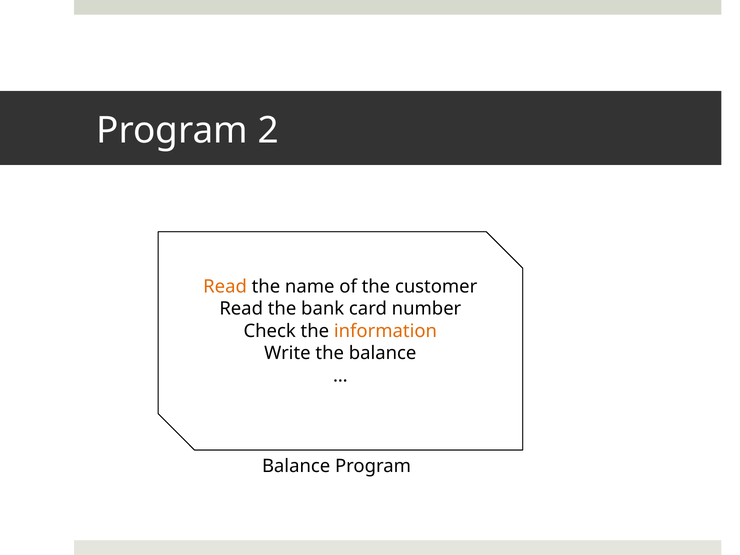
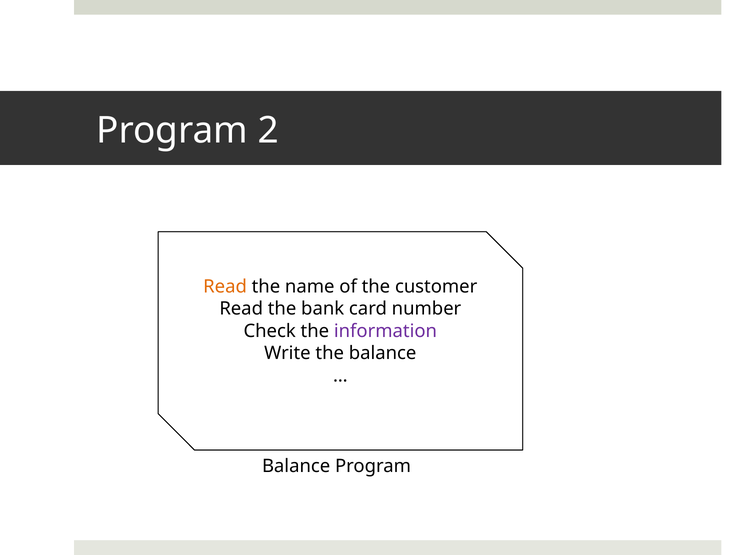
information colour: orange -> purple
